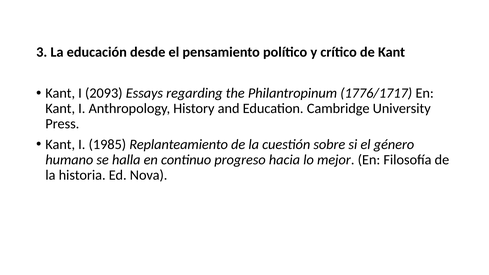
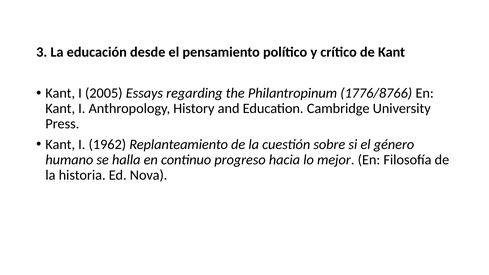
2093: 2093 -> 2005
1776/1717: 1776/1717 -> 1776/8766
1985: 1985 -> 1962
